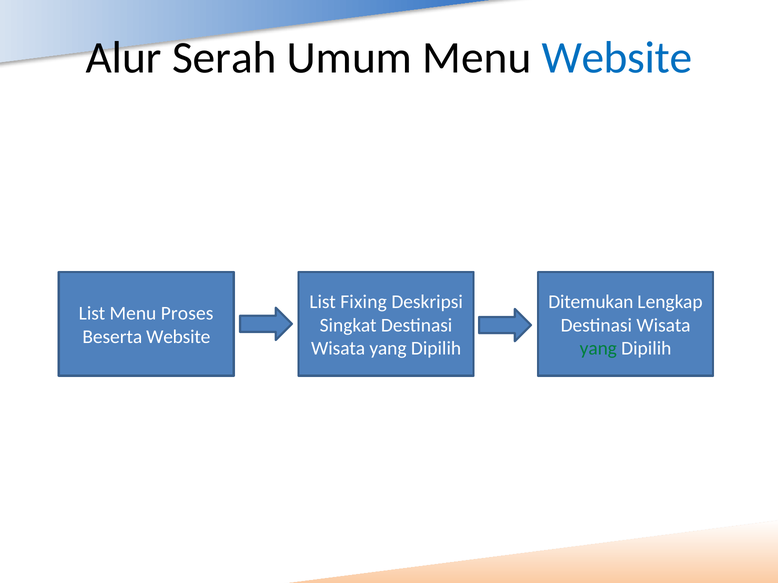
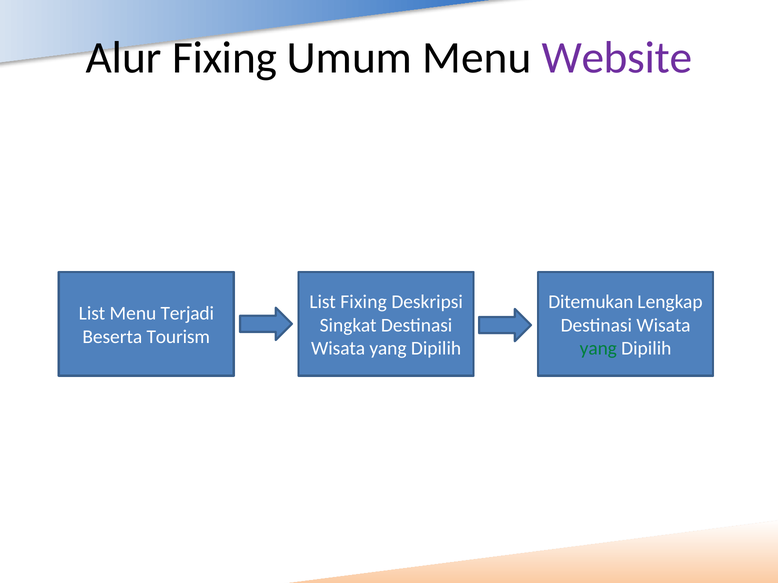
Alur Serah: Serah -> Fixing
Website at (617, 58) colour: blue -> purple
Proses: Proses -> Terjadi
Beserta Website: Website -> Tourism
